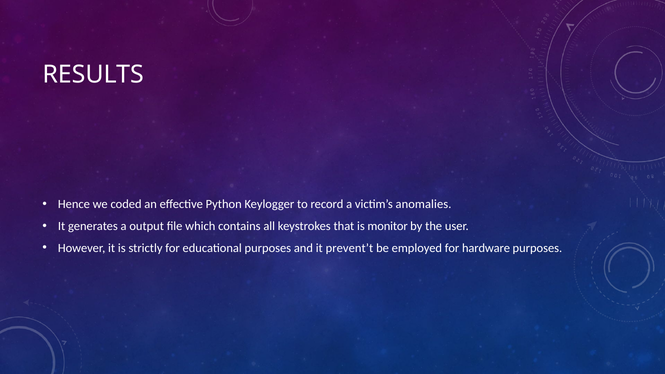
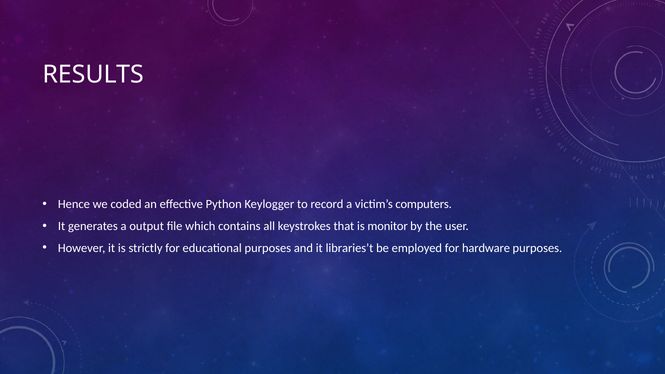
anomalies: anomalies -> computers
prevent’t: prevent’t -> libraries’t
